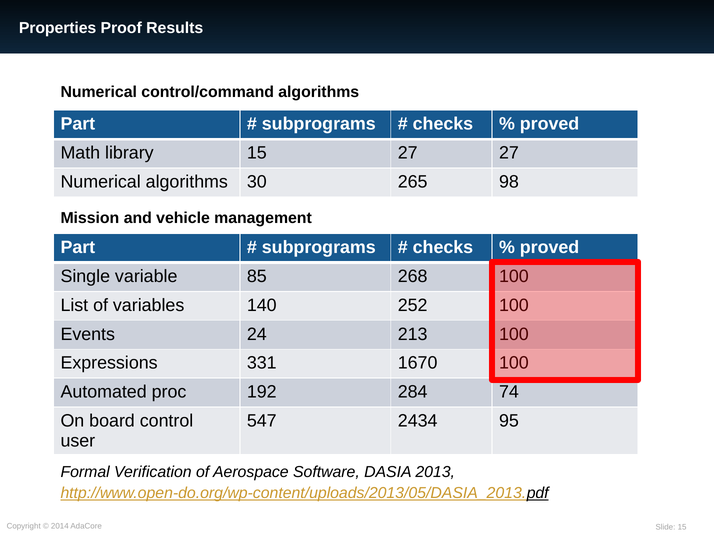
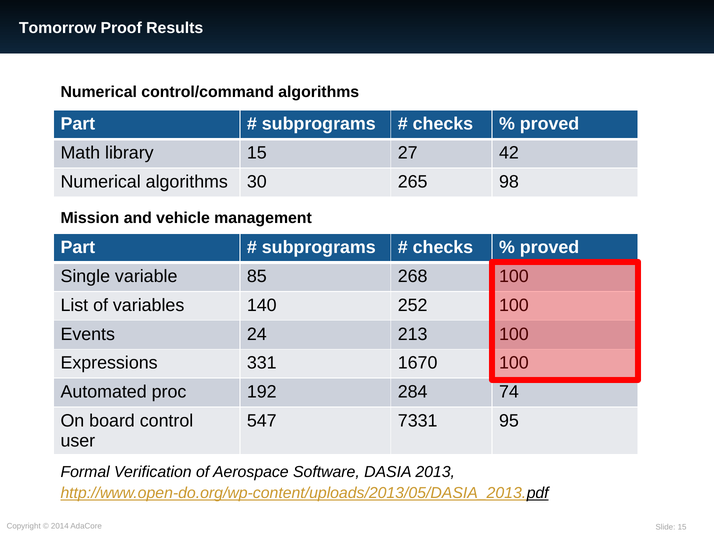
Properties: Properties -> Tomorrow
27 27: 27 -> 42
2434: 2434 -> 7331
